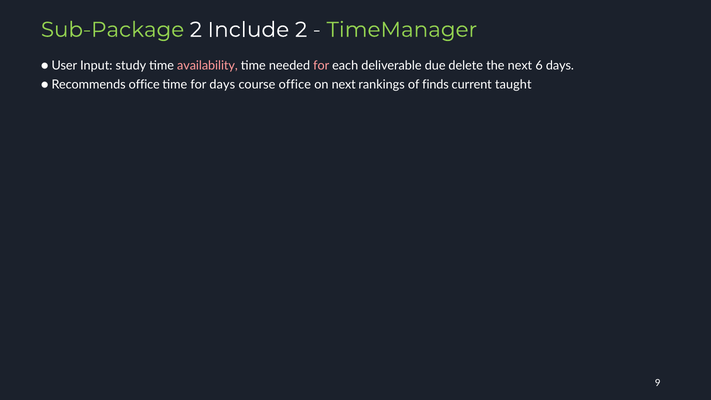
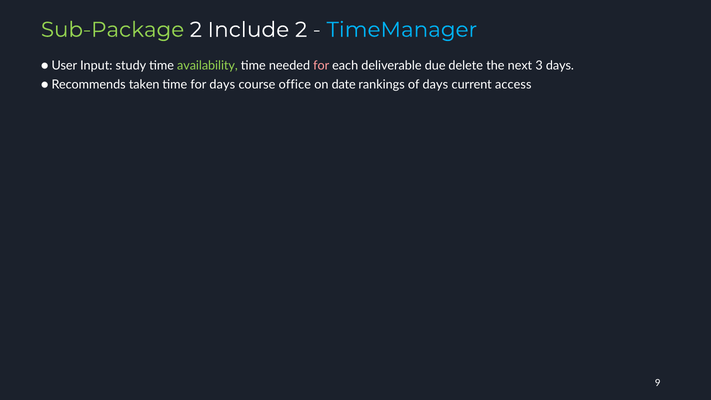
TimeManager colour: light green -> light blue
availability colour: pink -> light green
6: 6 -> 3
office at (144, 85): office -> taken
on next: next -> date
of finds: finds -> days
taught: taught -> access
